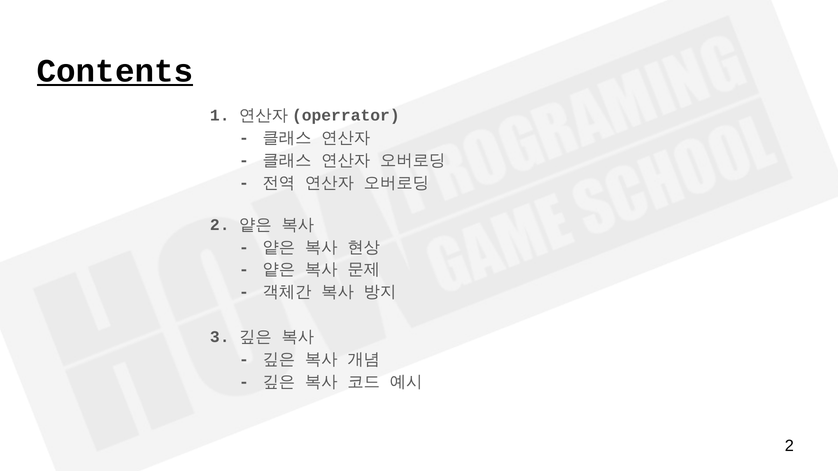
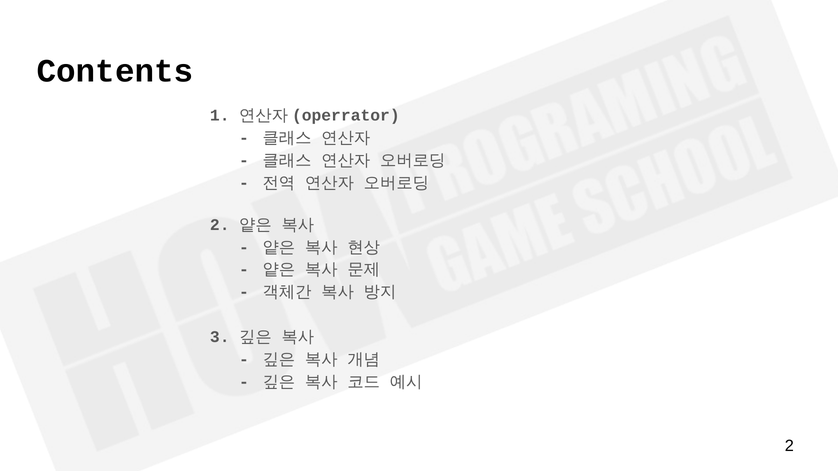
Contents underline: present -> none
